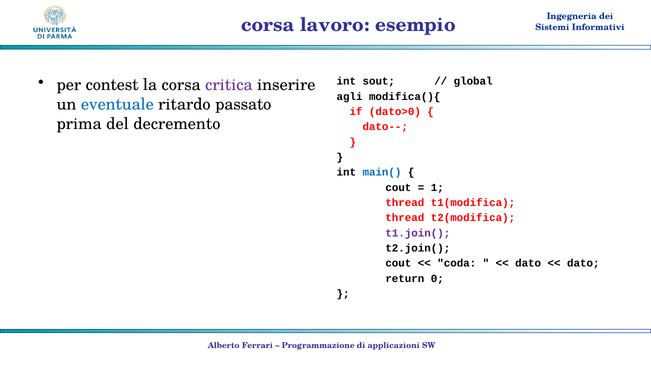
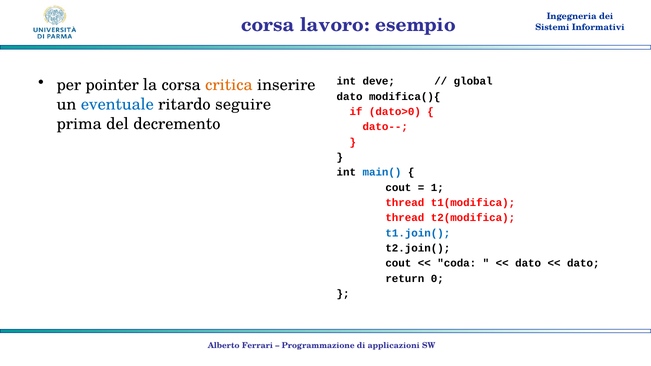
contest: contest -> pointer
critica colour: purple -> orange
sout: sout -> deve
agli at (350, 97): agli -> dato
passato: passato -> seguire
t1.join( colour: purple -> blue
